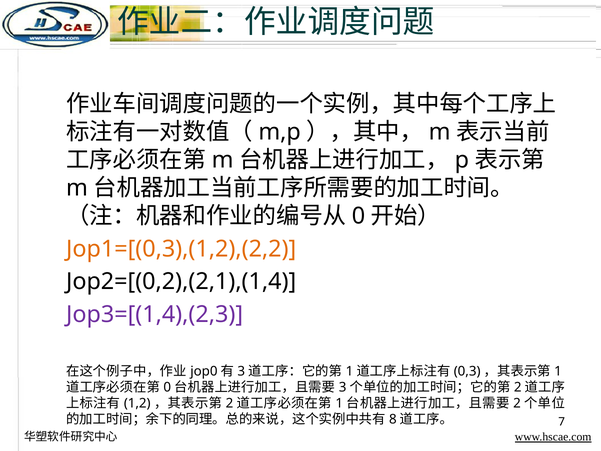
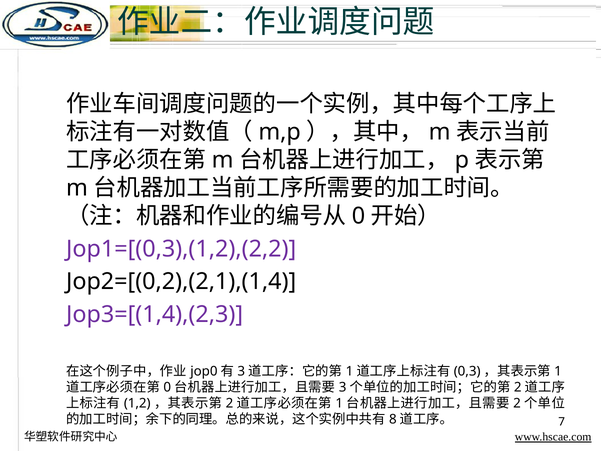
Jop1=[(0,3),(1,2),(2,2 colour: orange -> purple
